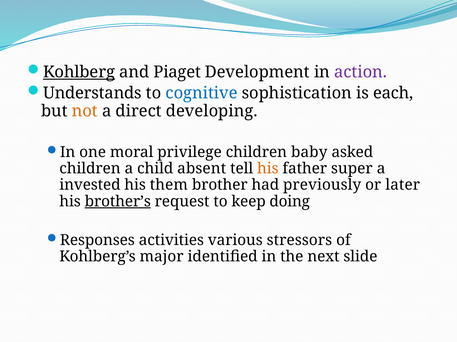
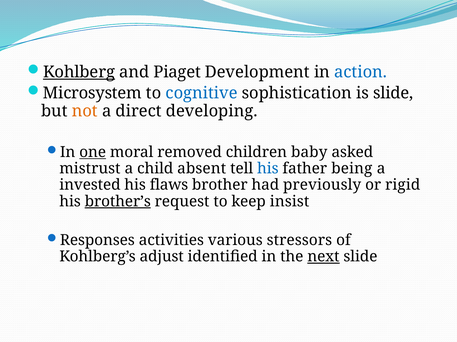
action colour: purple -> blue
Understands: Understands -> Microsystem
is each: each -> slide
one underline: none -> present
privilege: privilege -> removed
children at (90, 169): children -> mistrust
his at (268, 169) colour: orange -> blue
super: super -> being
them: them -> flaws
later: later -> rigid
doing: doing -> insist
major: major -> adjust
next underline: none -> present
